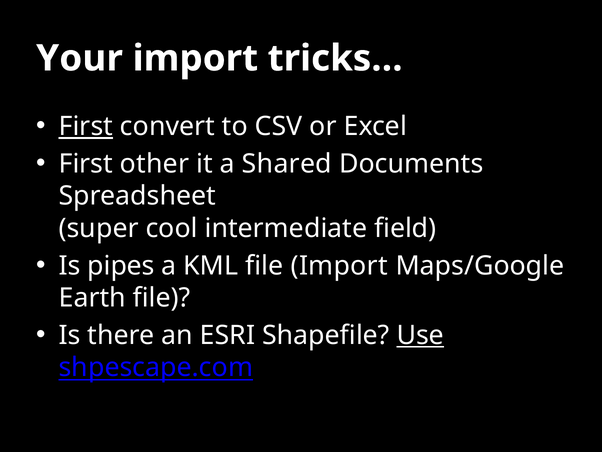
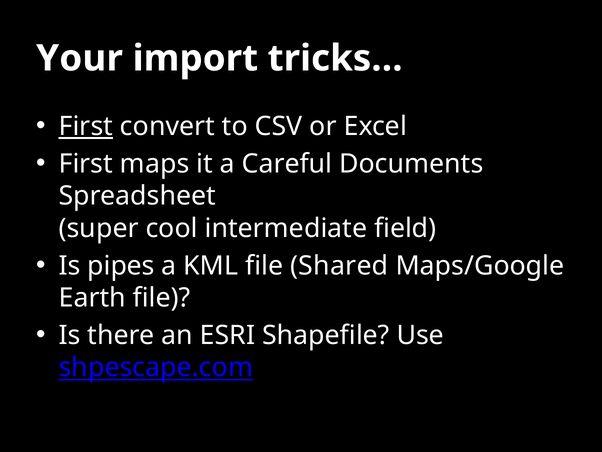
other: other -> maps
Shared: Shared -> Careful
file Import: Import -> Shared
Use underline: present -> none
